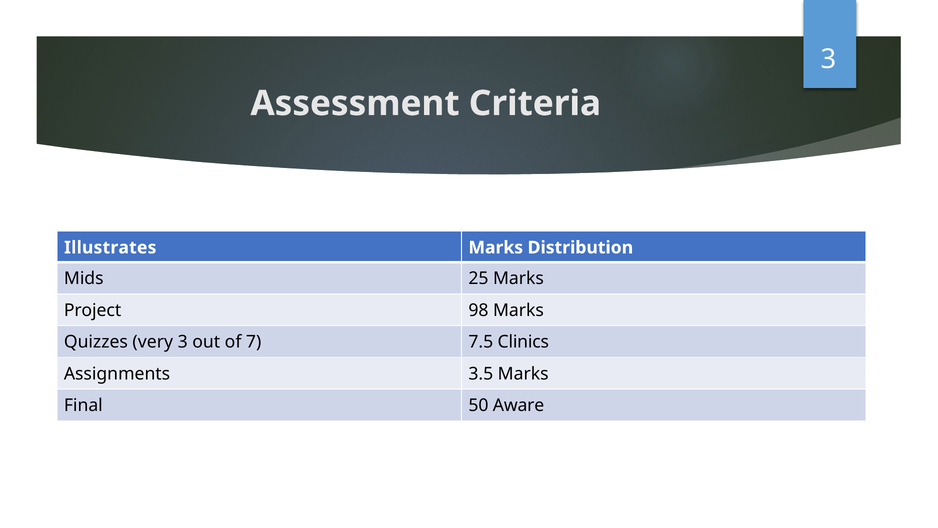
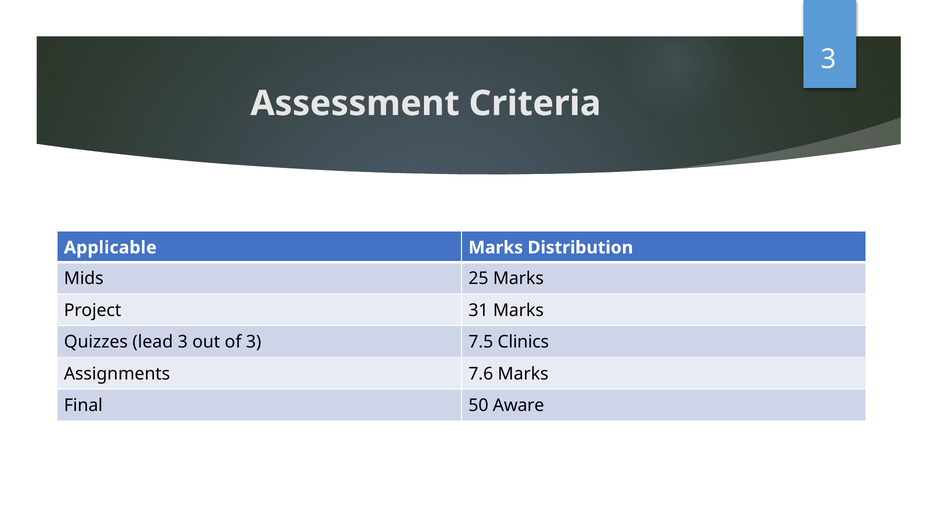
Illustrates: Illustrates -> Applicable
98: 98 -> 31
very: very -> lead
of 7: 7 -> 3
3.5: 3.5 -> 7.6
